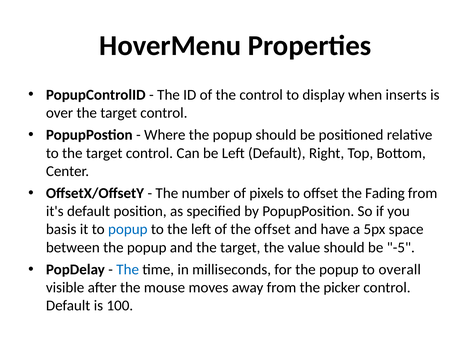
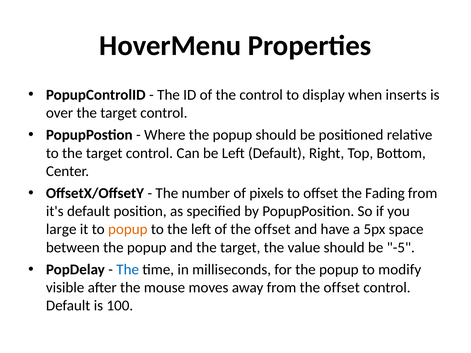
basis: basis -> large
popup at (128, 230) colour: blue -> orange
overall: overall -> modify
from the picker: picker -> offset
